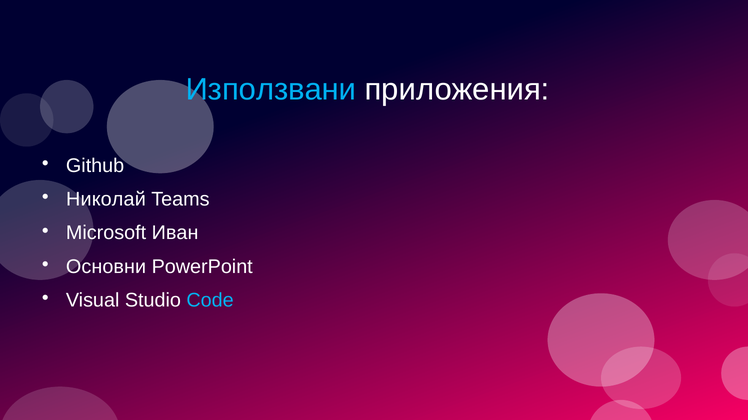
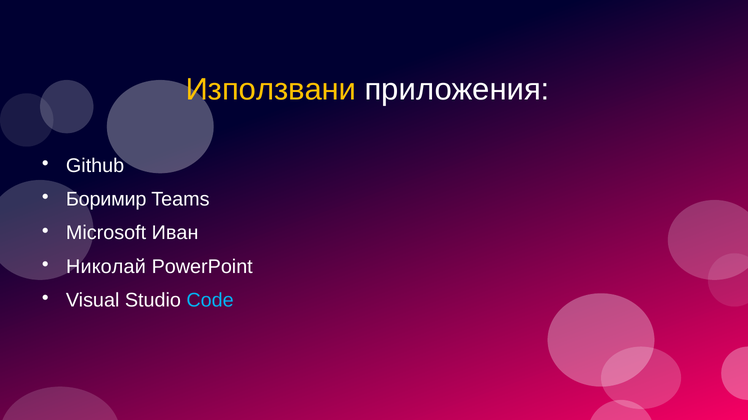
Използвани colour: light blue -> yellow
Николай: Николай -> Боримир
Основни: Основни -> Николай
